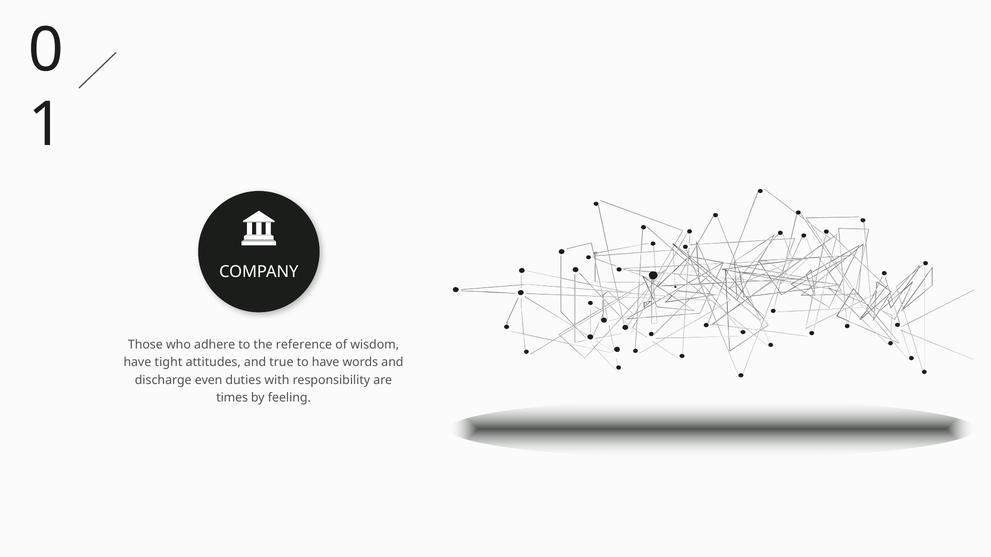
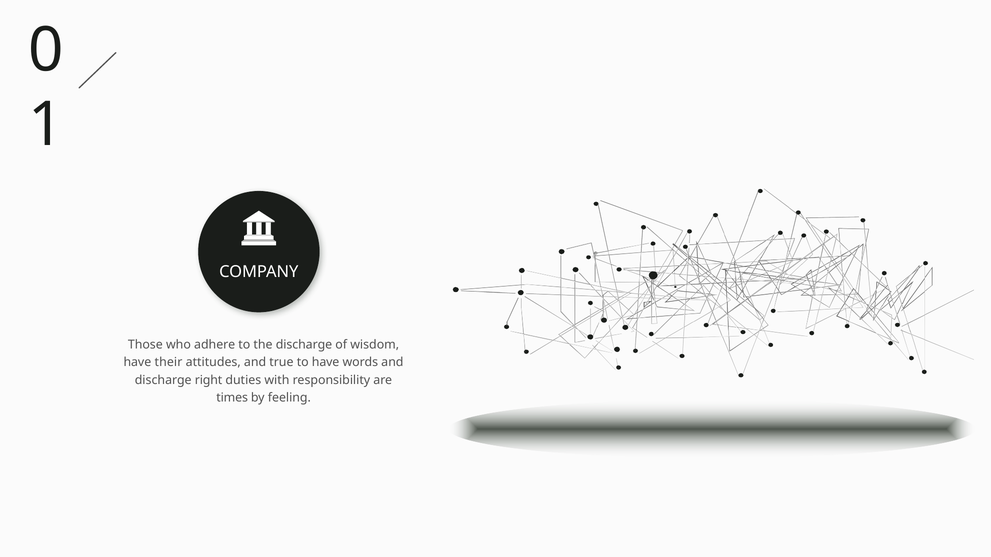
the reference: reference -> discharge
tight: tight -> their
even: even -> right
